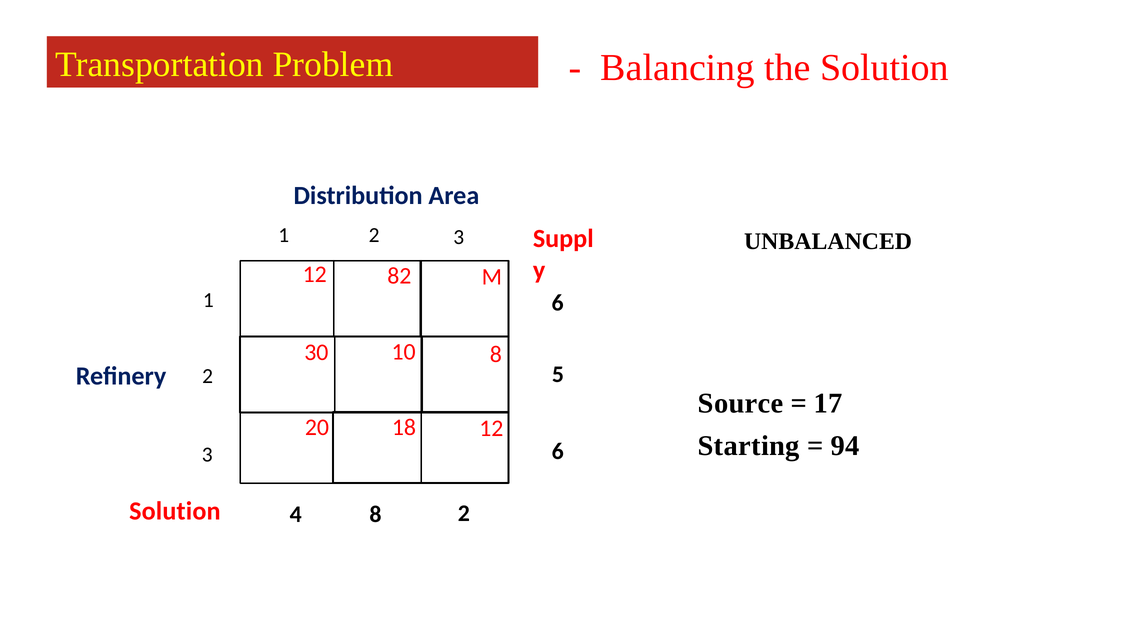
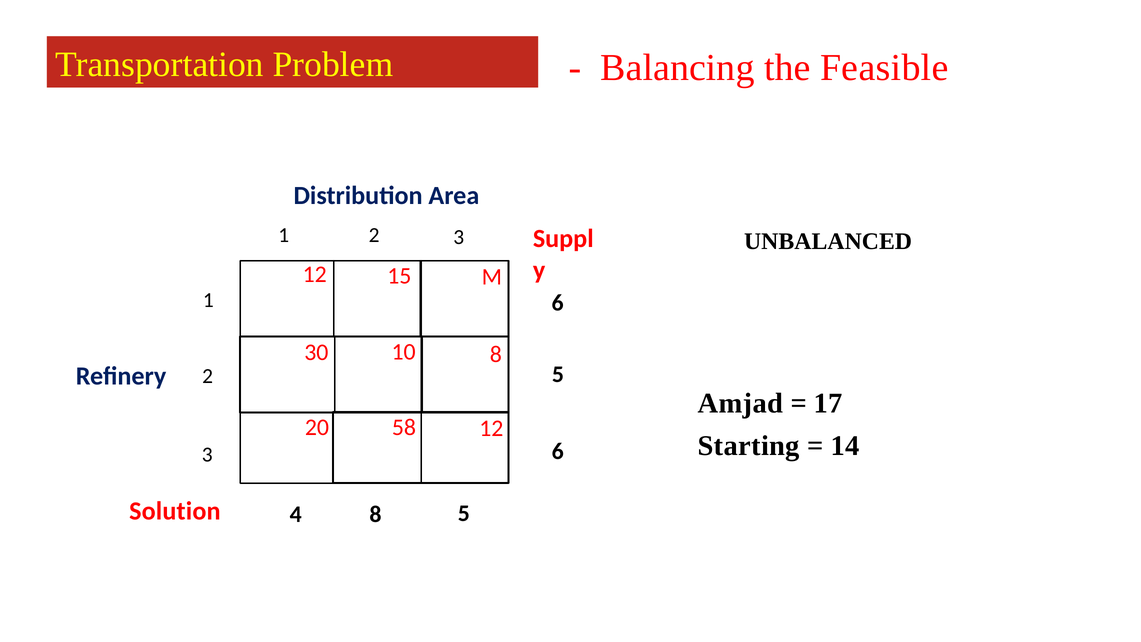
the Solution: Solution -> Feasible
82: 82 -> 15
Source: Source -> Amjad
18: 18 -> 58
94: 94 -> 14
8 2: 2 -> 5
